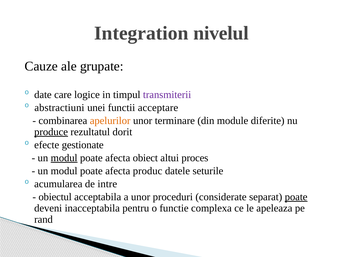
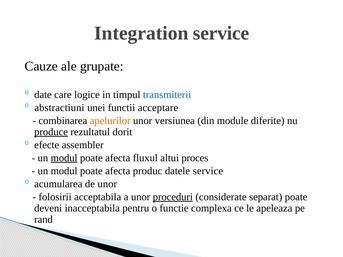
Integration nivelul: nivelul -> service
transmiterii colour: purple -> blue
terminare: terminare -> versiunea
gestionate: gestionate -> assembler
obiect: obiect -> fluxul
datele seturile: seturile -> service
de intre: intre -> unor
obiectul: obiectul -> folosirii
proceduri underline: none -> present
poate at (296, 197) underline: present -> none
